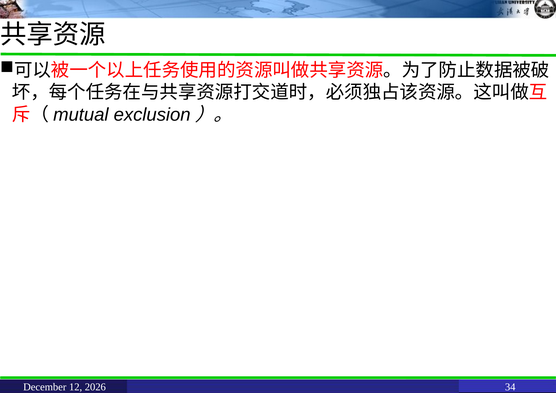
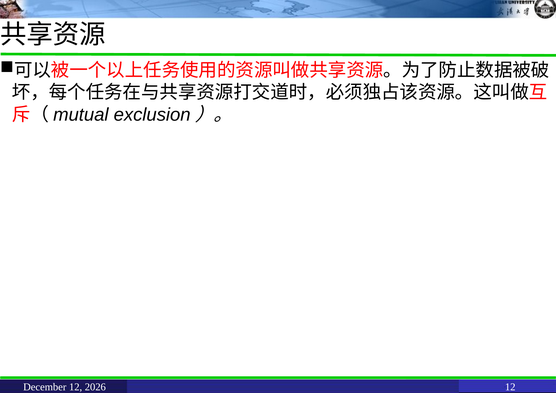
34 at (510, 388): 34 -> 12
